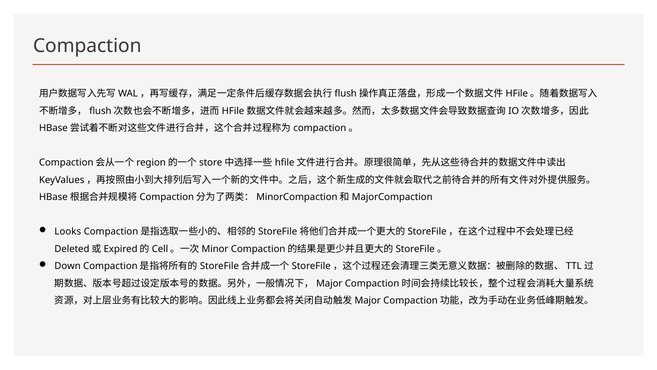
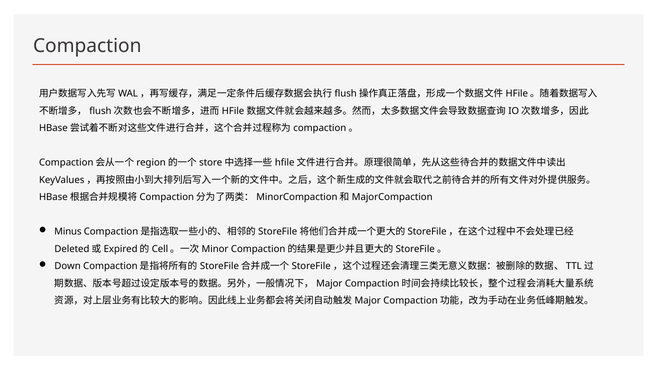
Looks: Looks -> Minus
